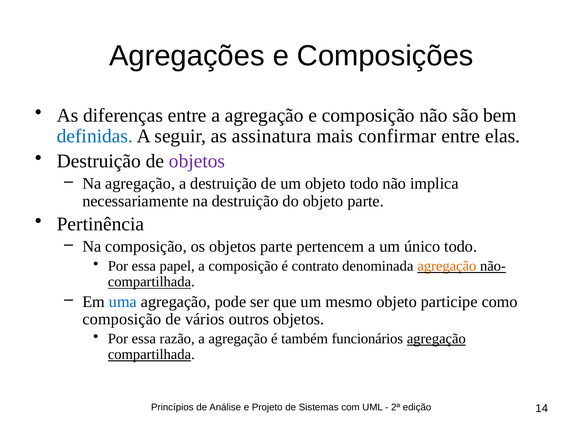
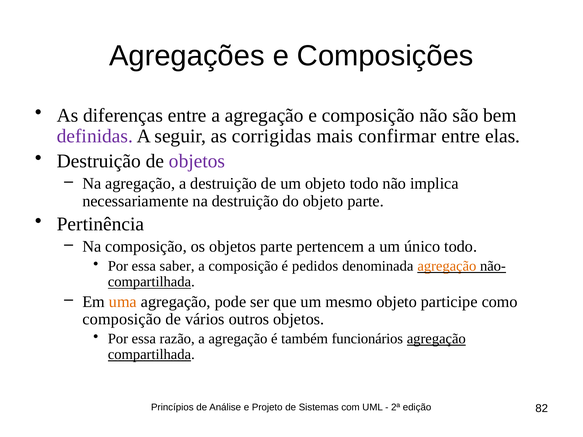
definidas colour: blue -> purple
assinatura: assinatura -> corrigidas
papel: papel -> saber
contrato: contrato -> pedidos
uma colour: blue -> orange
14: 14 -> 82
